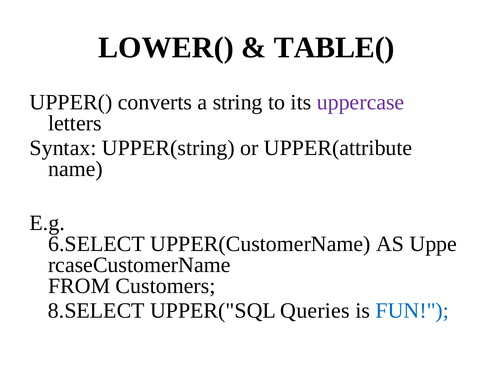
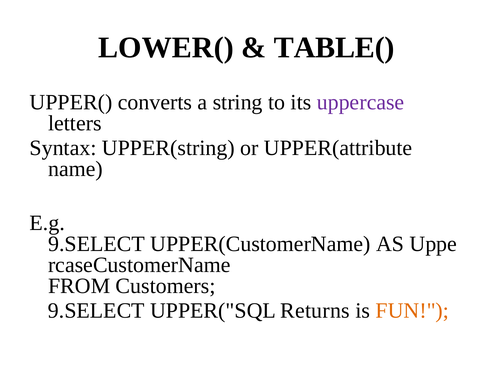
6.SELECT at (96, 245): 6.SELECT -> 9.SELECT
8.SELECT at (96, 311): 8.SELECT -> 9.SELECT
Queries: Queries -> Returns
FUN colour: blue -> orange
